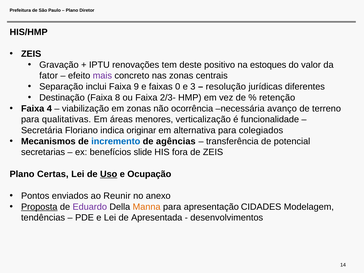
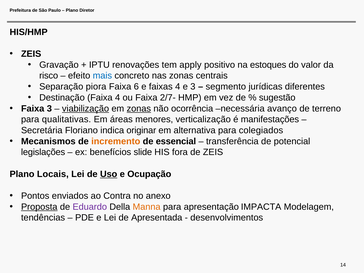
deste: deste -> apply
fator: fator -> risco
mais colour: purple -> blue
inclui: inclui -> piora
9: 9 -> 6
faixas 0: 0 -> 4
resolução: resolução -> segmento
Faixa 8: 8 -> 4
2/3-: 2/3- -> 2/7-
retenção: retenção -> sugestão
Faixa 4: 4 -> 3
viabilização underline: none -> present
zonas at (139, 109) underline: none -> present
funcionalidade: funcionalidade -> manifestações
incremento colour: blue -> orange
agências: agências -> essencial
secretarias: secretarias -> legislações
Certas: Certas -> Locais
Reunir: Reunir -> Contra
CIDADES: CIDADES -> IMPACTA
